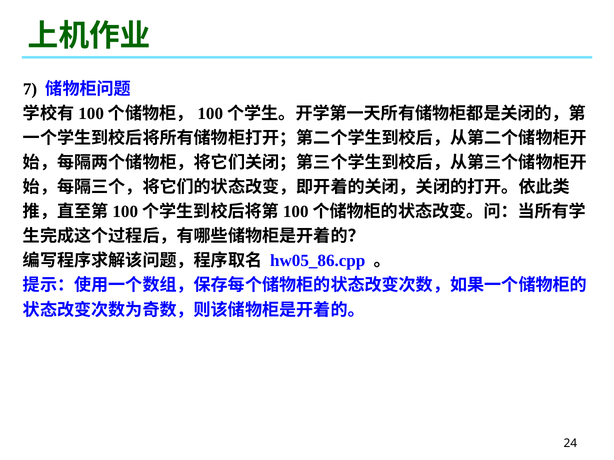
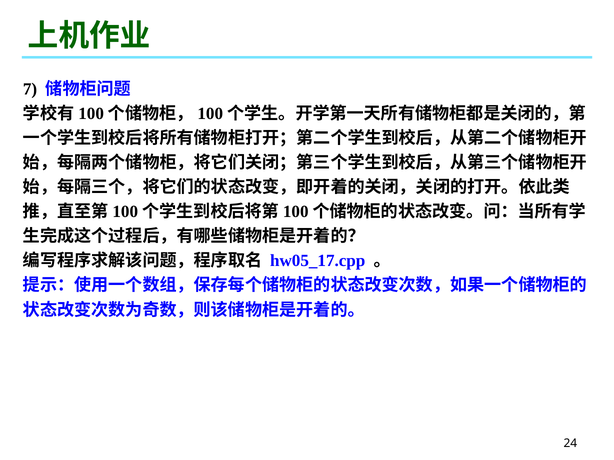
hw05_86.cpp: hw05_86.cpp -> hw05_17.cpp
